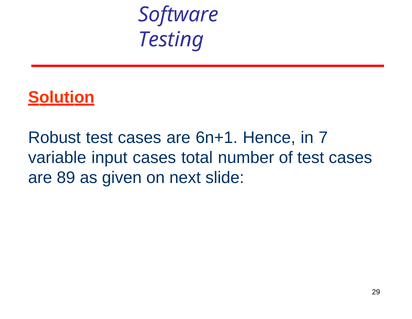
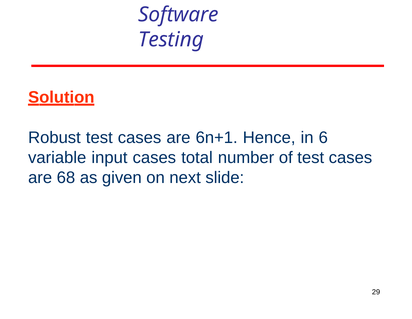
7: 7 -> 6
89: 89 -> 68
